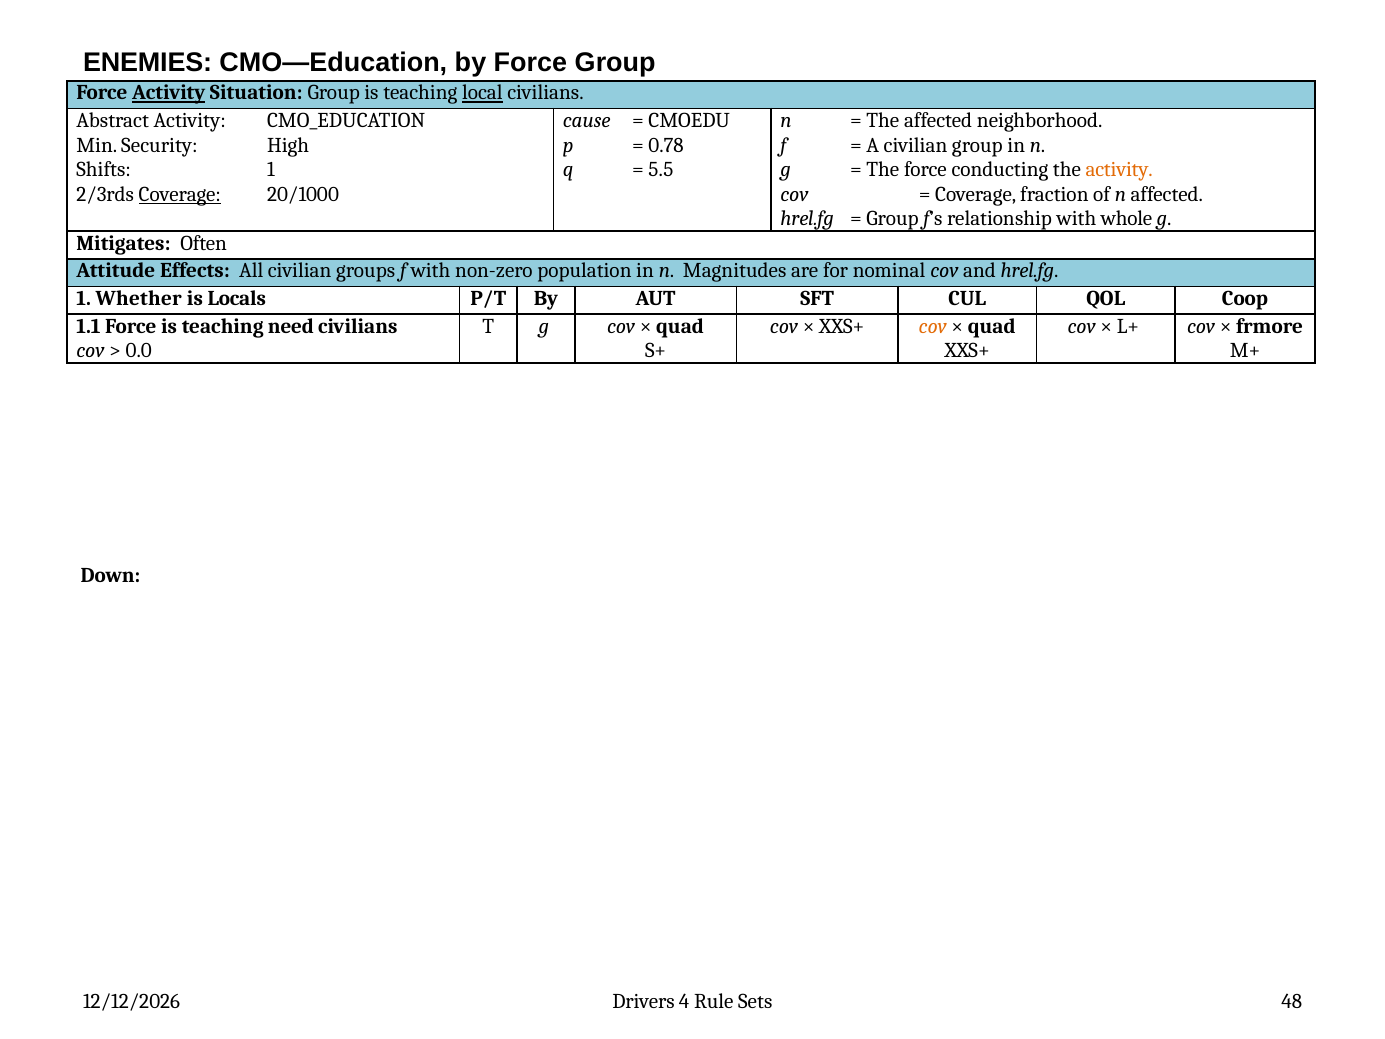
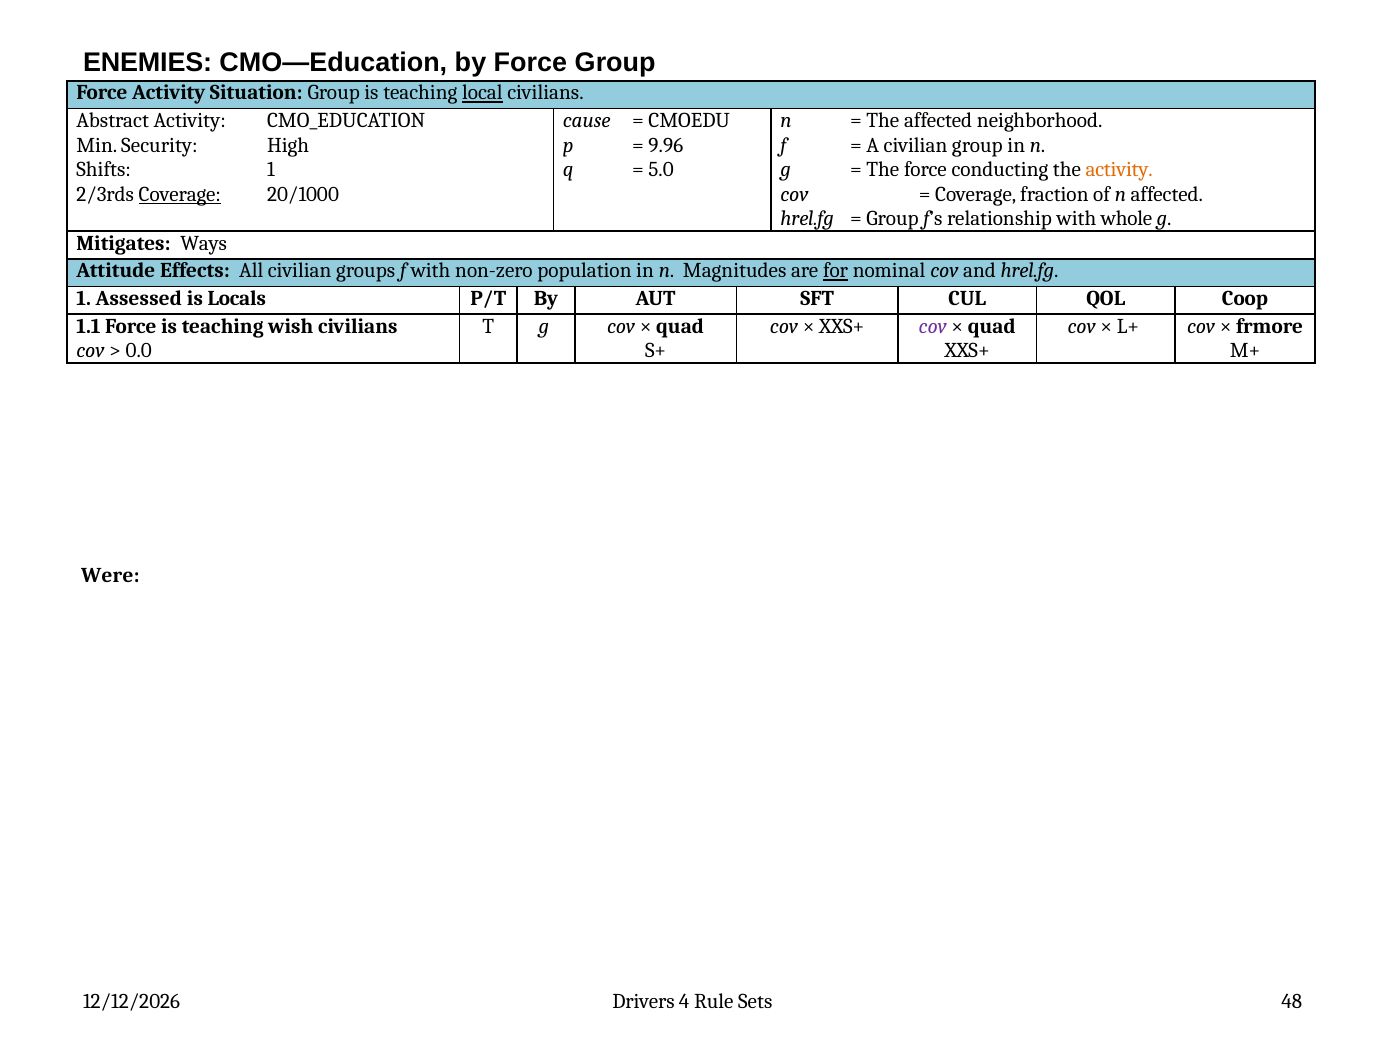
Activity at (169, 93) underline: present -> none
0.78: 0.78 -> 9.96
5.5: 5.5 -> 5.0
Often: Often -> Ways
for underline: none -> present
Whether: Whether -> Assessed
need: need -> wish
cov at (933, 326) colour: orange -> purple
Down: Down -> Were
